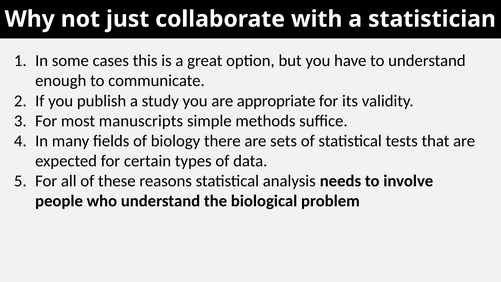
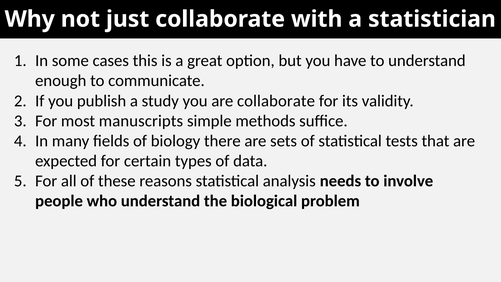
are appropriate: appropriate -> collaborate
